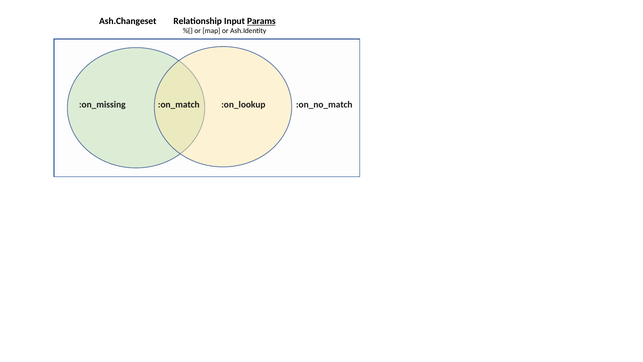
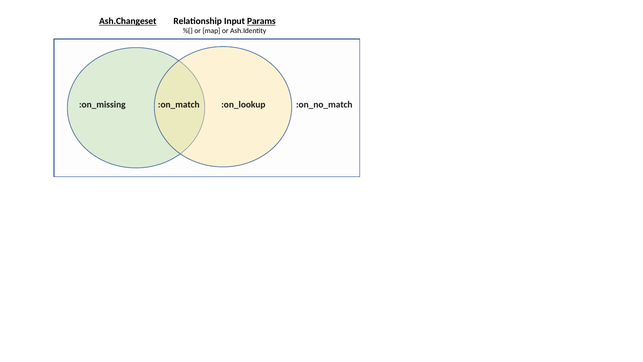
Ash.Changeset underline: none -> present
